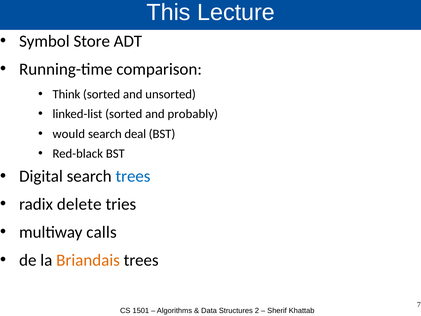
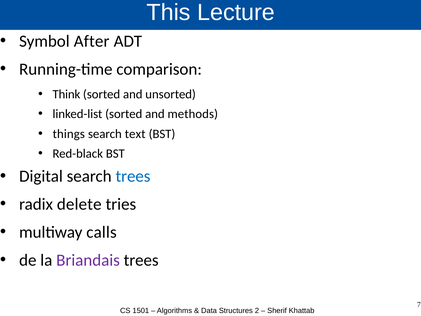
Store: Store -> After
probably: probably -> methods
would: would -> things
deal: deal -> text
Briandais colour: orange -> purple
